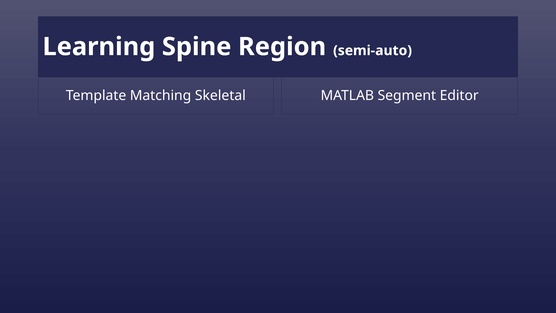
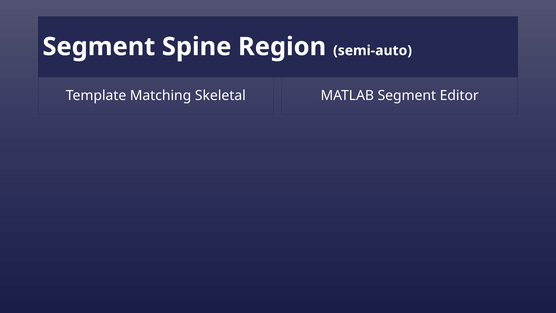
Learning at (99, 47): Learning -> Segment
